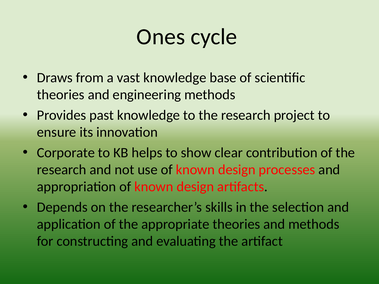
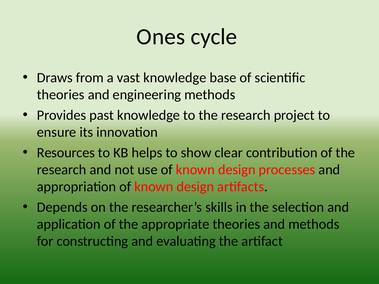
Corporate: Corporate -> Resources
